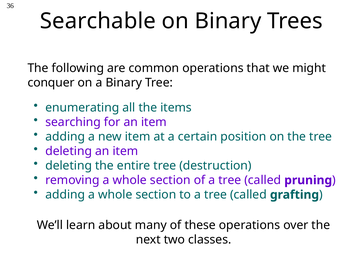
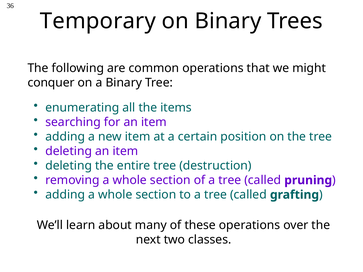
Searchable: Searchable -> Temporary
